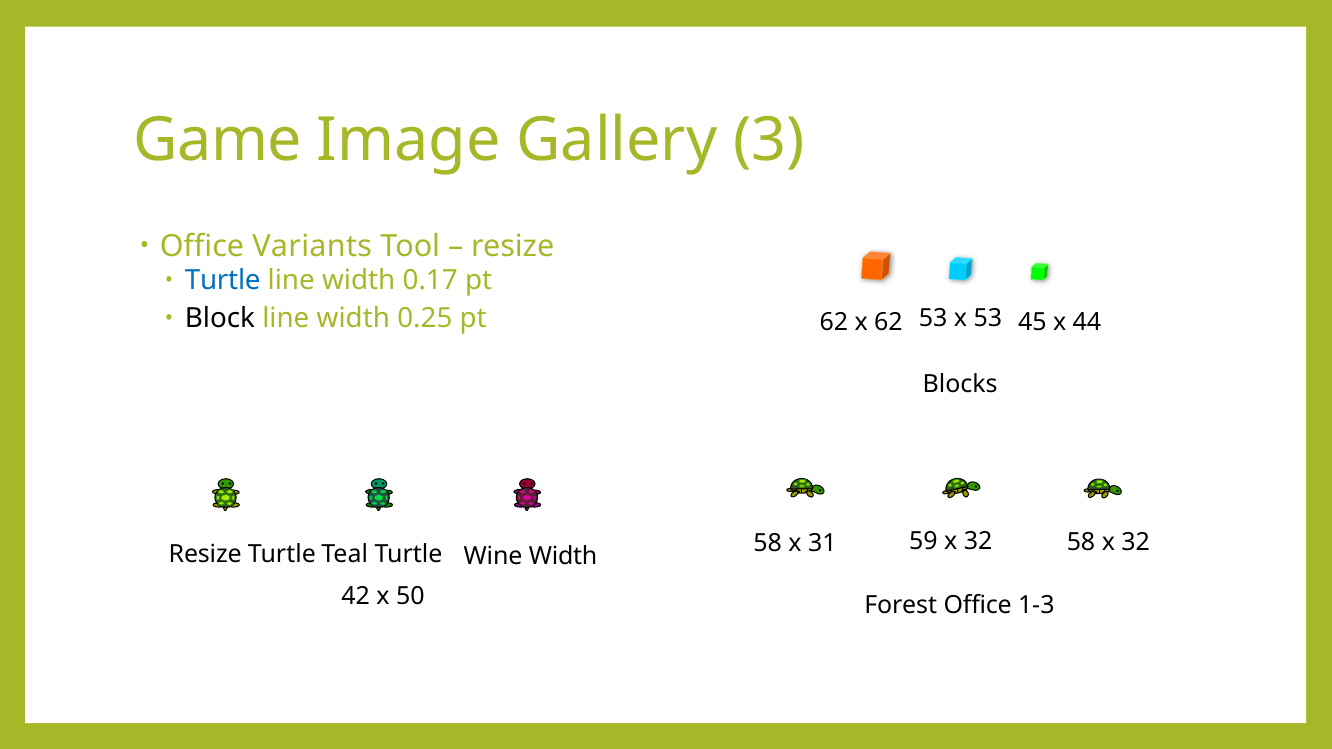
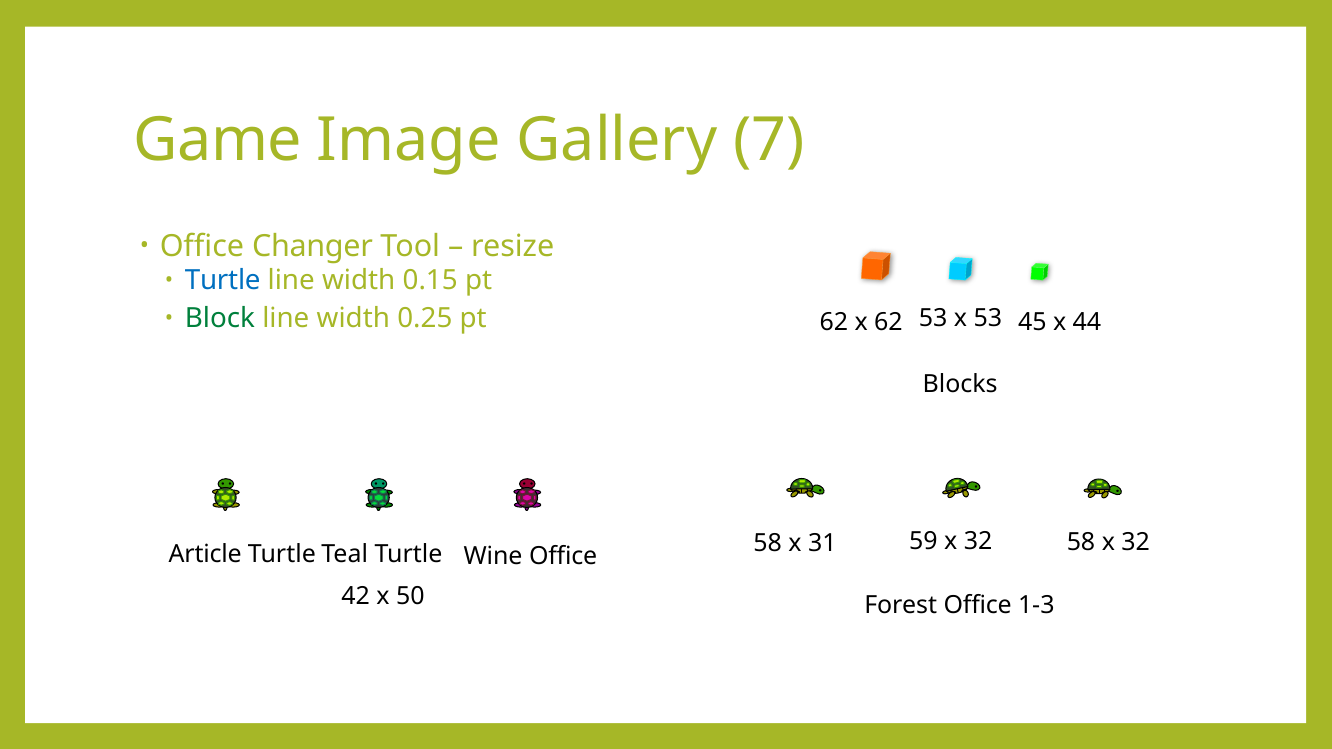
3: 3 -> 7
Variants: Variants -> Changer
0.17: 0.17 -> 0.15
Block colour: black -> green
Resize at (205, 555): Resize -> Article
Wine Width: Width -> Office
